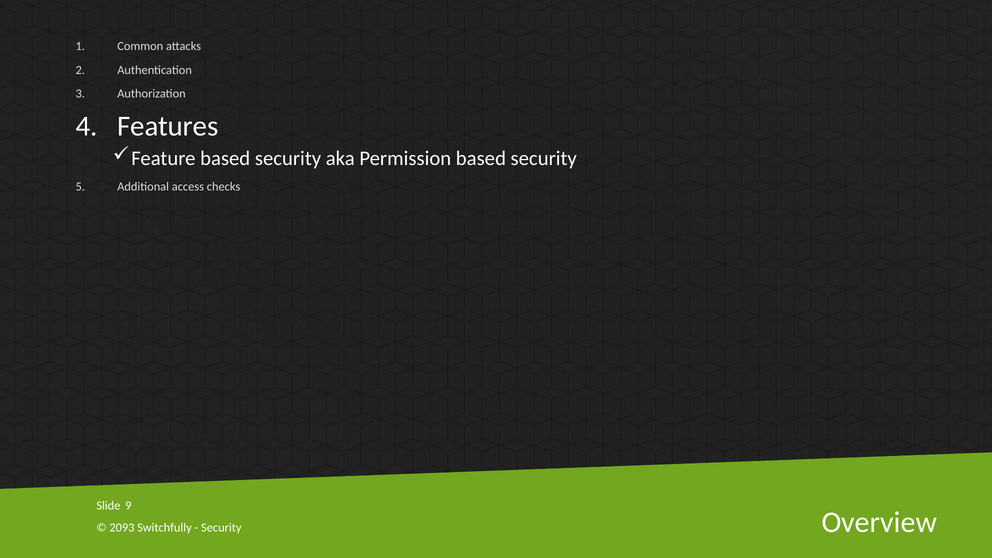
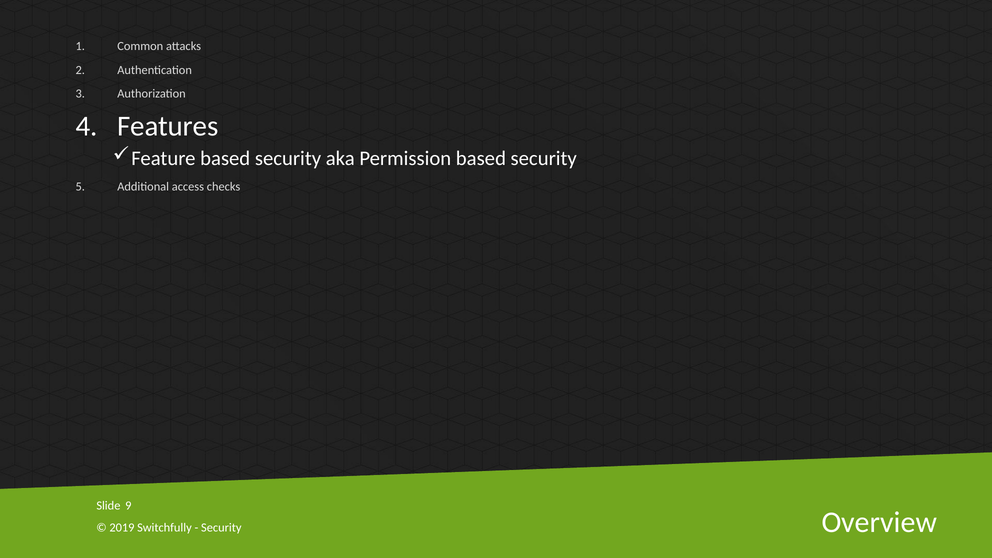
2093: 2093 -> 2019
